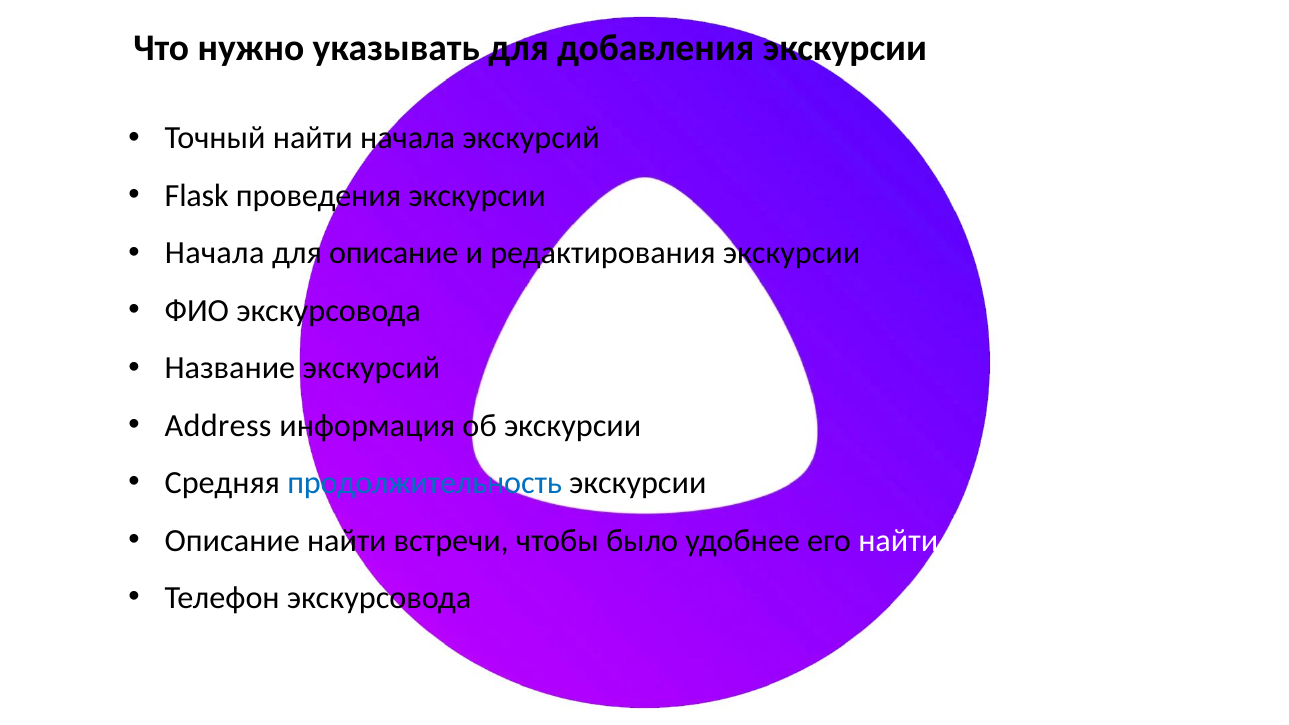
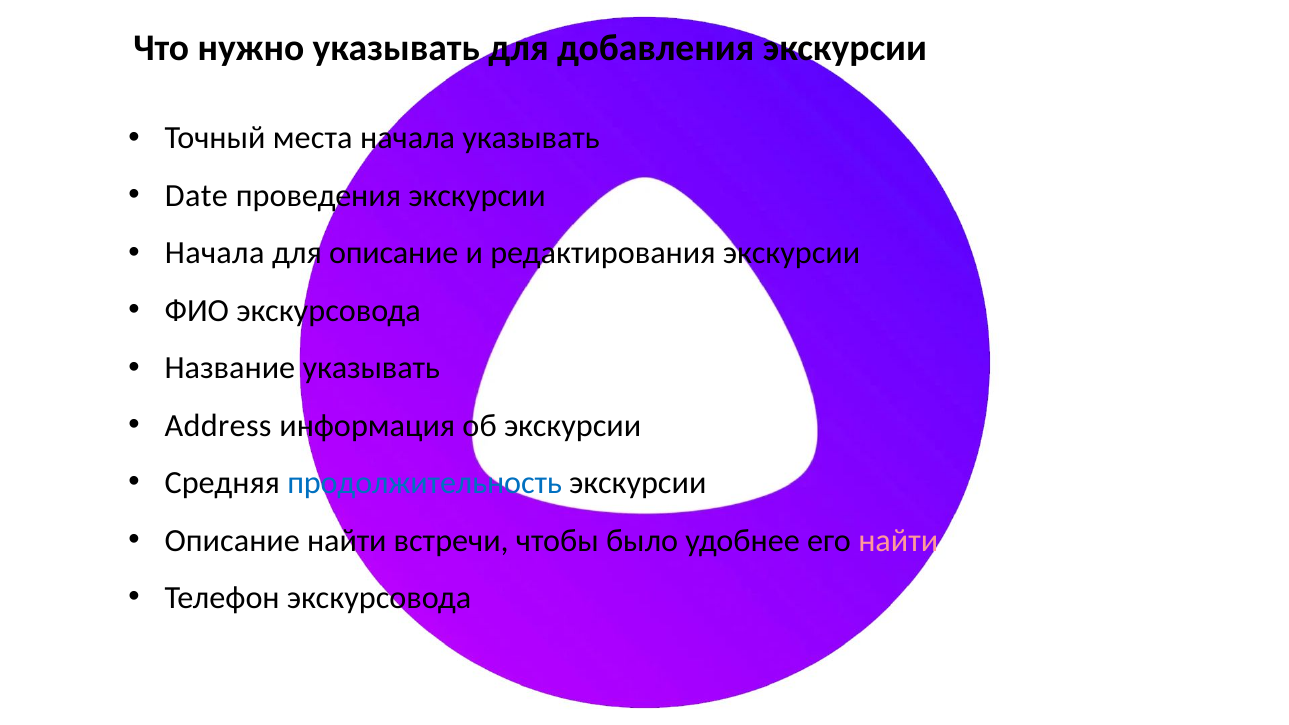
Точный найти: найти -> места
начала экскурсий: экскурсий -> указывать
Flask: Flask -> Date
Название экскурсий: экскурсий -> указывать
найти at (898, 541) colour: white -> pink
